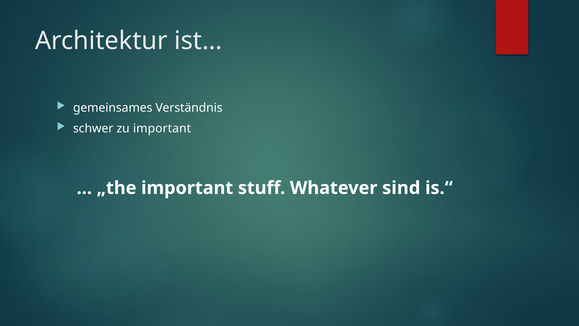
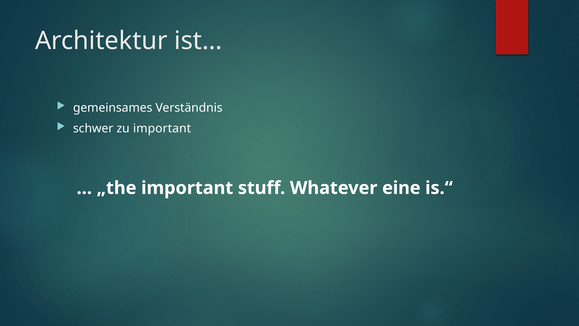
sind: sind -> eine
